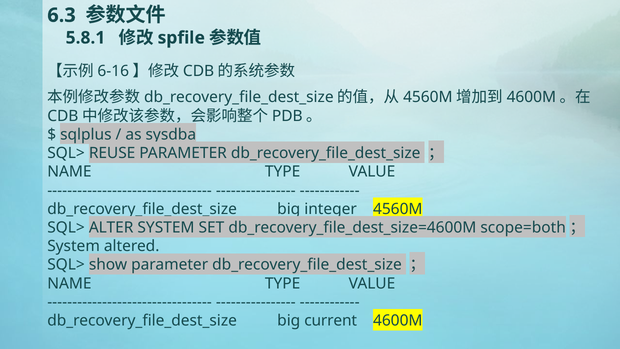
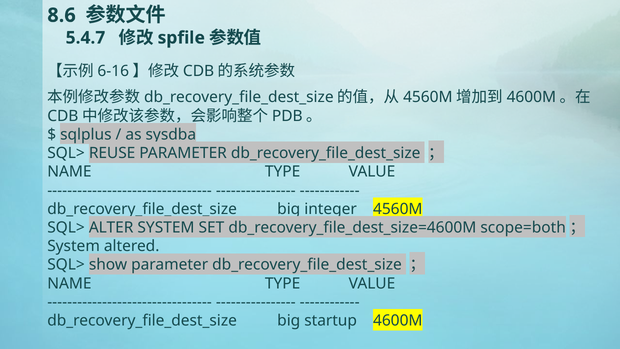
6.3: 6.3 -> 8.6
5.8.1: 5.8.1 -> 5.4.7
current: current -> startup
